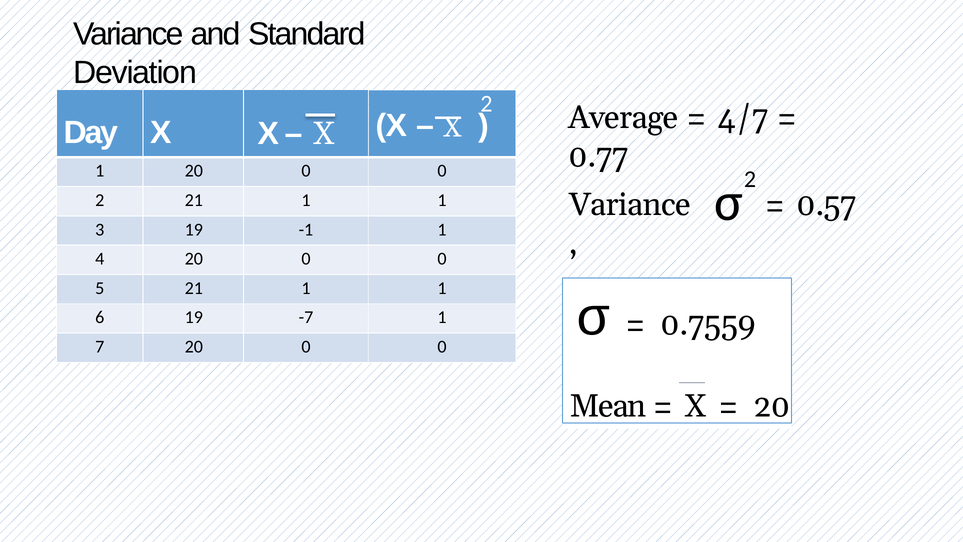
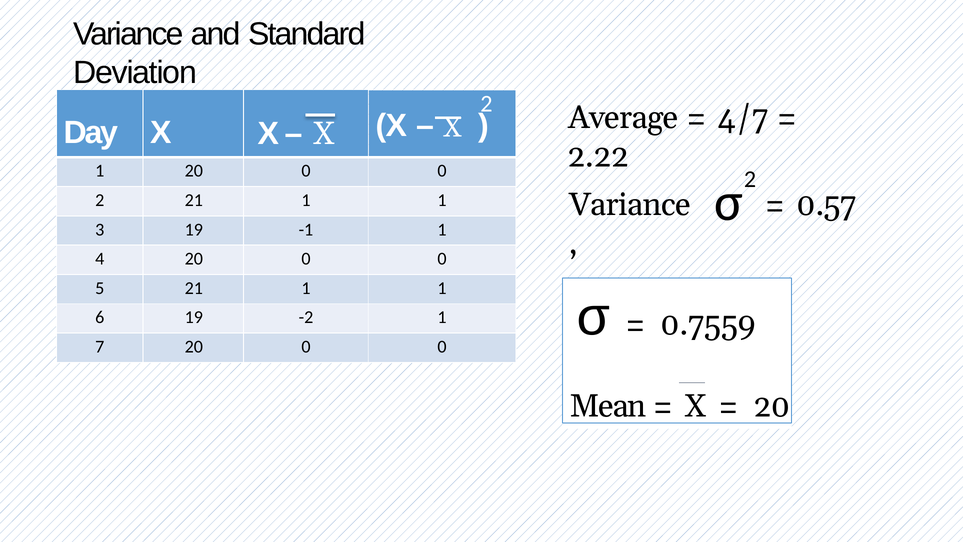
0.77: 0.77 -> 2.22
-7: -7 -> -2
